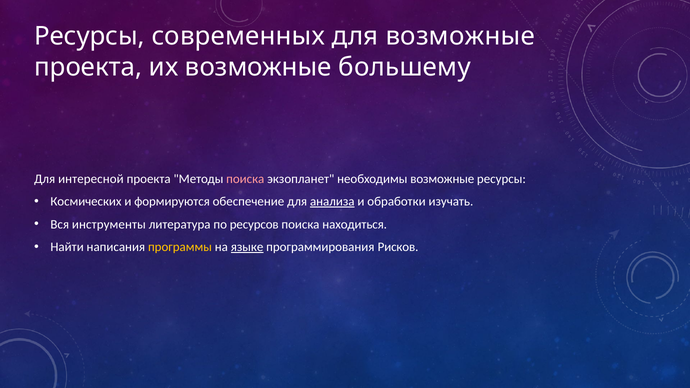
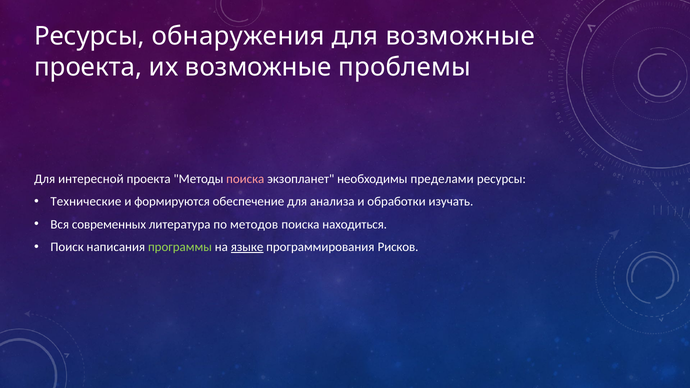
современных: современных -> обнаружения
большему: большему -> проблемы
необходимы возможные: возможные -> пределами
Космических: Космических -> Технические
анализа underline: present -> none
инструменты: инструменты -> современных
ресурсов: ресурсов -> методов
Найти: Найти -> Поиск
программы colour: yellow -> light green
